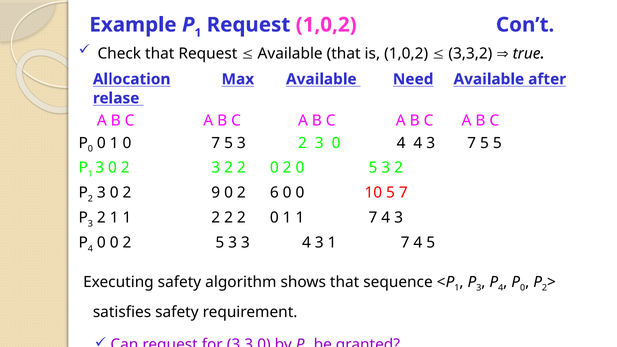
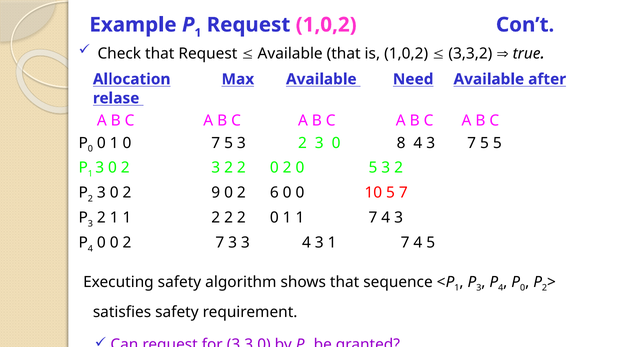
0 4: 4 -> 8
2 5: 5 -> 7
